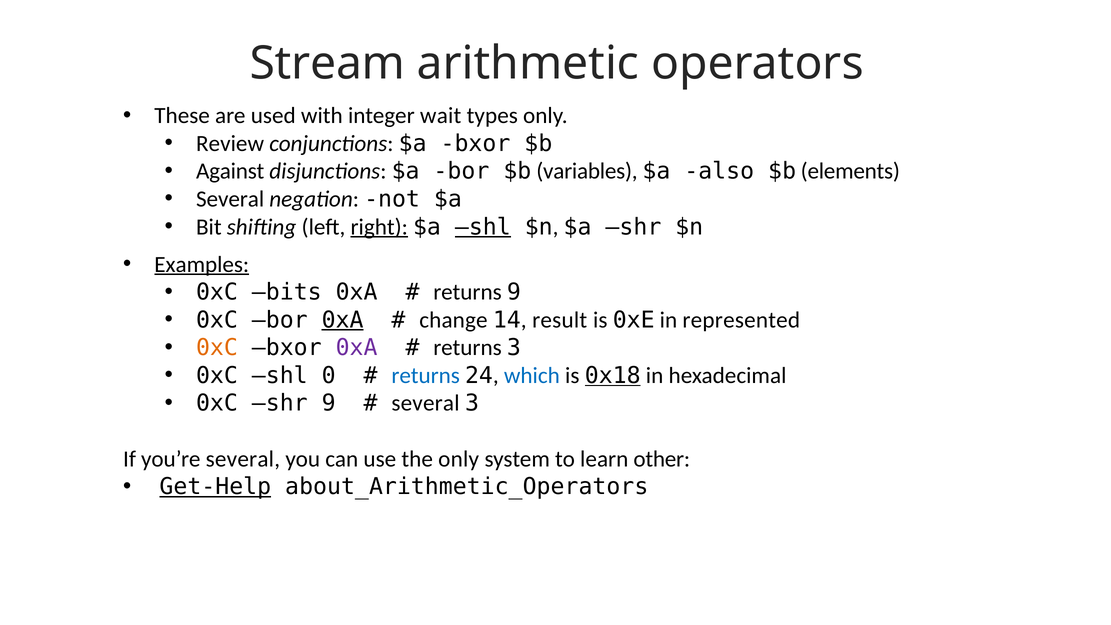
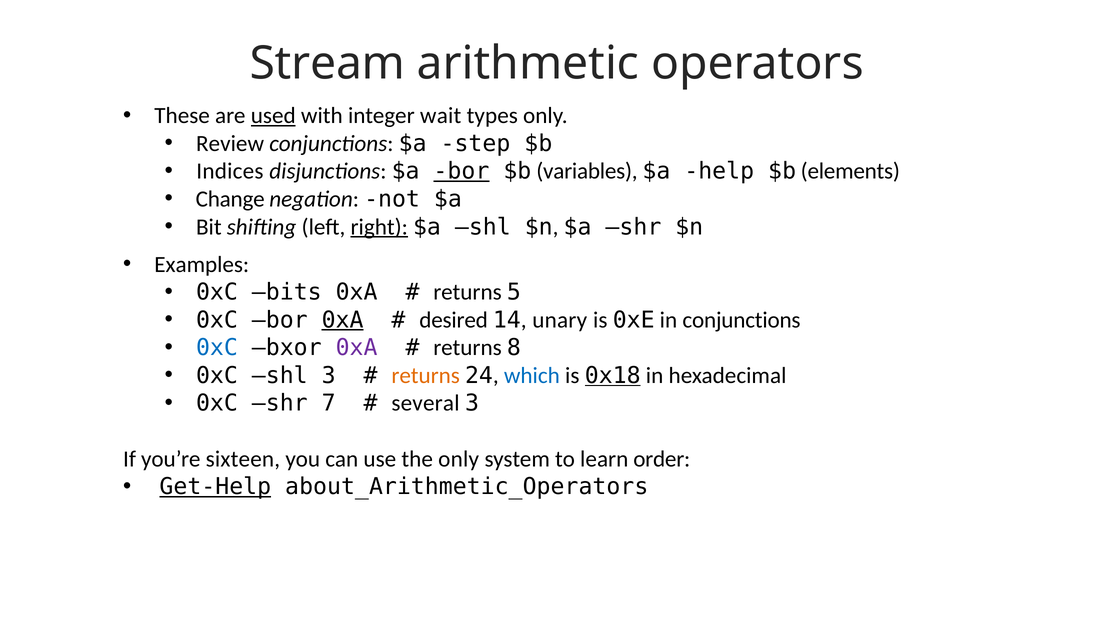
used underline: none -> present
$a bxor: bxor -> step
Against: Against -> Indices
bor at (461, 171) underline: none -> present
also: also -> help
Several at (230, 199): Several -> Change
shl at (483, 227) underline: present -> none
Examples underline: present -> none
returns 9: 9 -> 5
change: change -> desired
result: result -> unary
in represented: represented -> conjunctions
0xC at (217, 348) colour: orange -> blue
returns 3: 3 -> 8
shl 0: 0 -> 3
returns at (426, 376) colour: blue -> orange
shr 9: 9 -> 7
you’re several: several -> sixteen
other: other -> order
